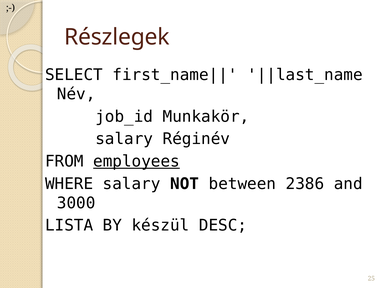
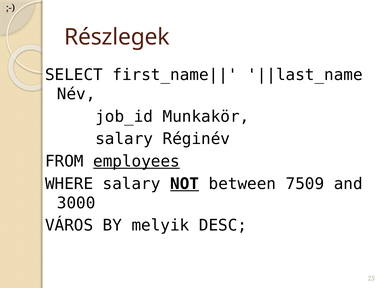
NOT underline: none -> present
2386: 2386 -> 7509
LISTA: LISTA -> VÁROS
készül: készül -> melyik
